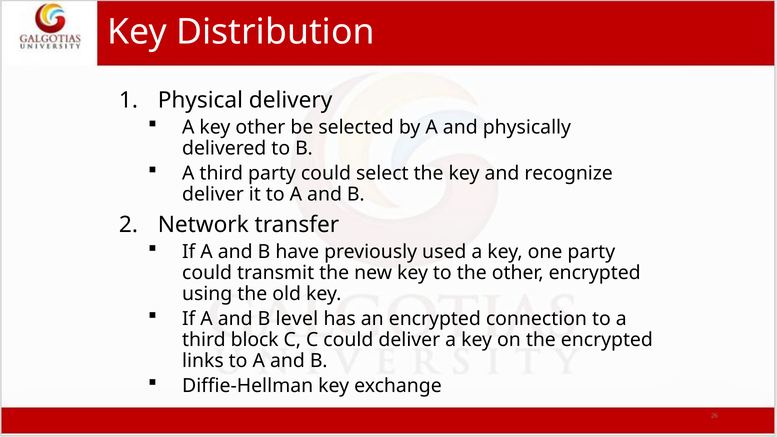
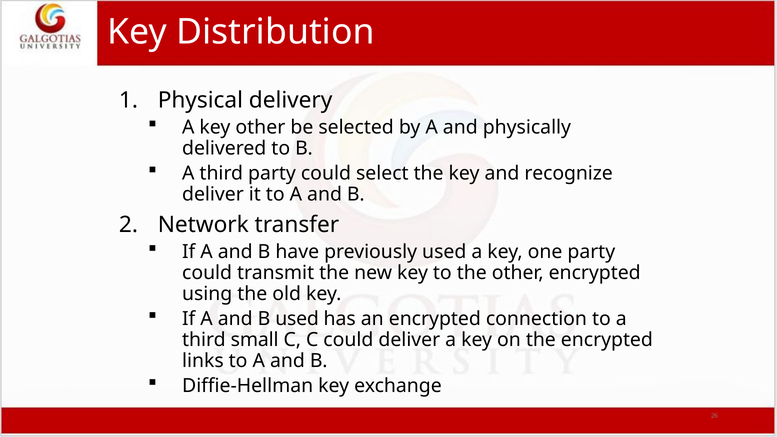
B level: level -> used
block: block -> small
